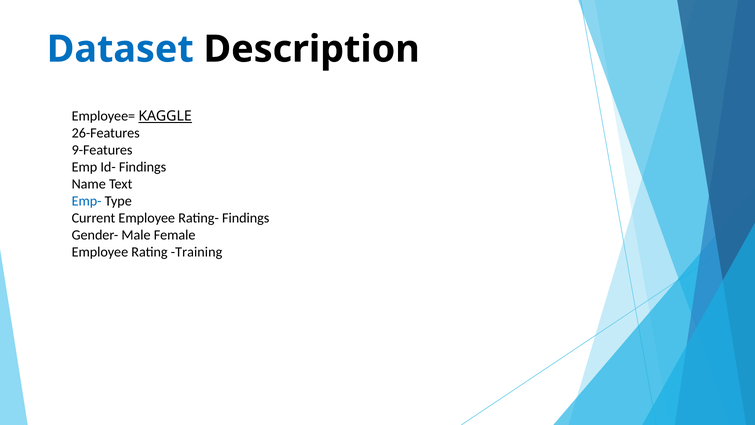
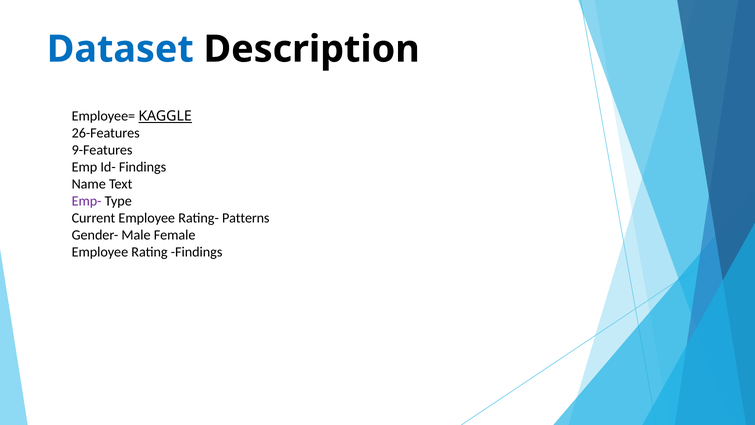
Emp- colour: blue -> purple
Rating- Findings: Findings -> Patterns
Rating Training: Training -> Findings
